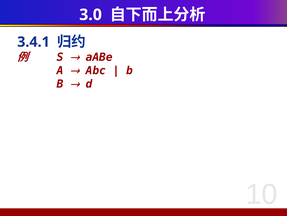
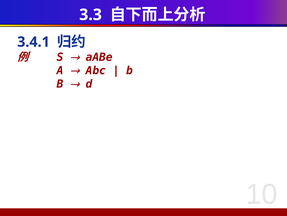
3.0: 3.0 -> 3.3
